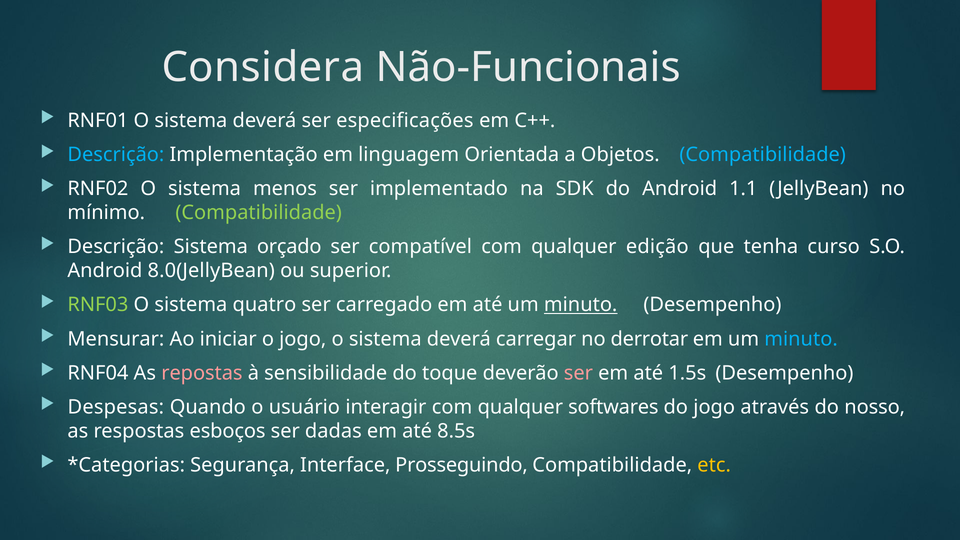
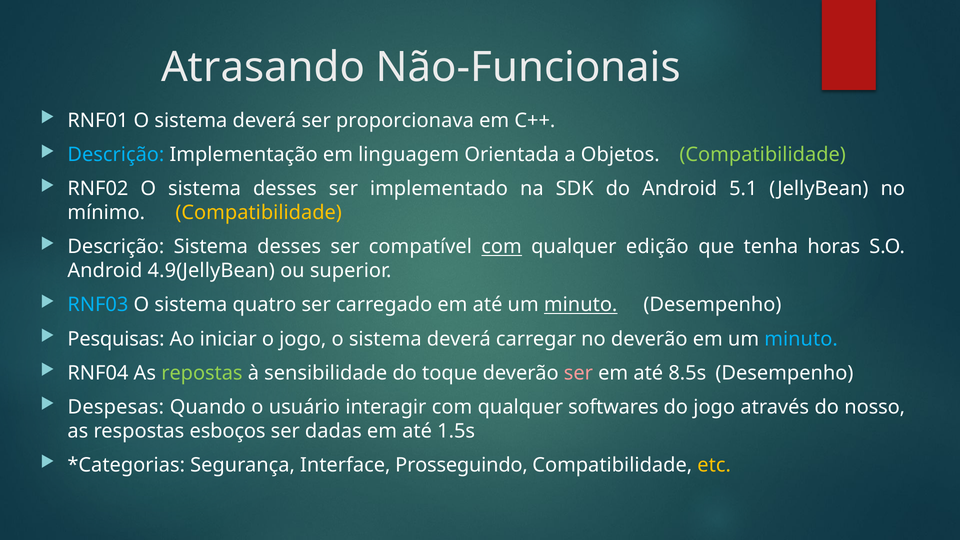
Considera: Considera -> Atrasando
especificações: especificações -> proporcionava
Compatibilidade at (763, 155) colour: light blue -> light green
O sistema menos: menos -> desses
1.1: 1.1 -> 5.1
Compatibilidade at (259, 213) colour: light green -> yellow
Descrição Sistema orçado: orçado -> desses
com at (502, 247) underline: none -> present
curso: curso -> horas
8.0(JellyBean: 8.0(JellyBean -> 4.9(JellyBean
RNF03 colour: light green -> light blue
Mensurar: Mensurar -> Pesquisas
no derrotar: derrotar -> deverão
repostas colour: pink -> light green
1.5s: 1.5s -> 8.5s
8.5s: 8.5s -> 1.5s
